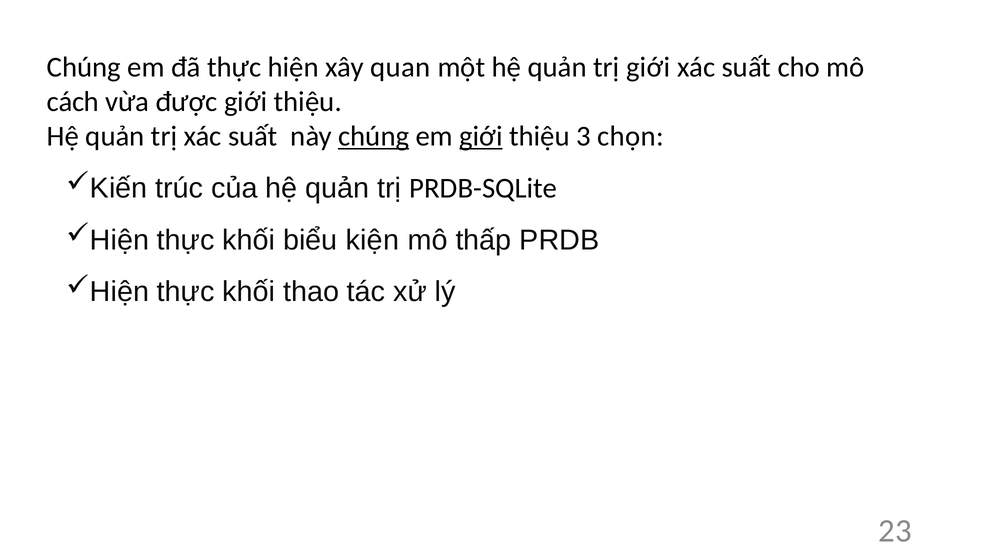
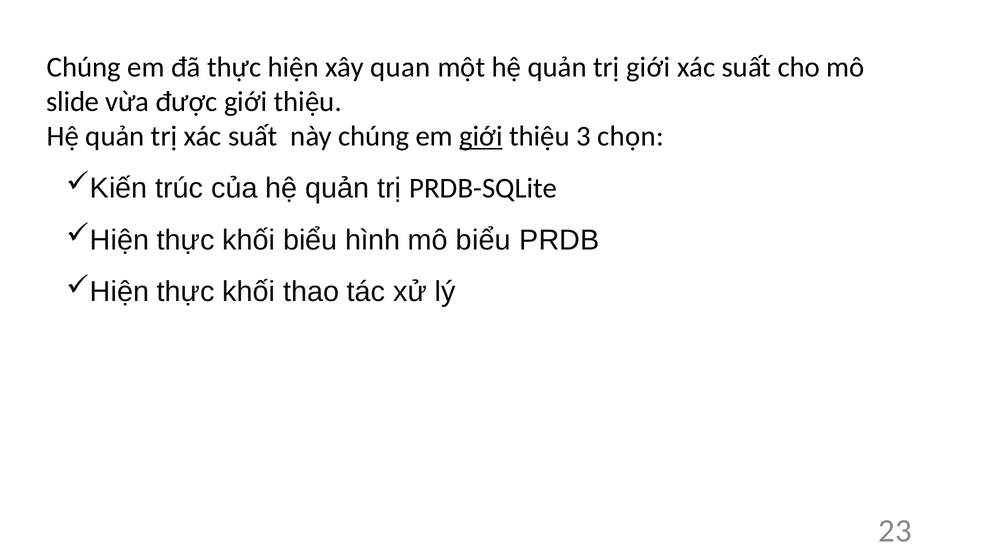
cách: cách -> slide
chúng at (374, 136) underline: present -> none
kiện: kiện -> hình
mô thấp: thấp -> biểu
